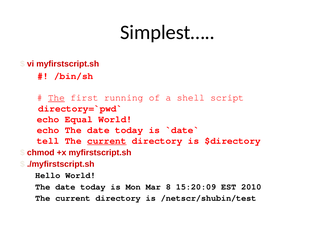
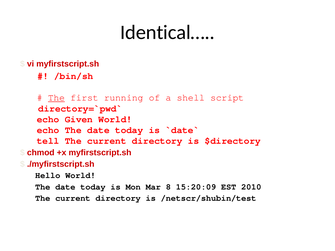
Simplest…: Simplest… -> Identical…
Equal: Equal -> Given
current at (107, 141) underline: present -> none
